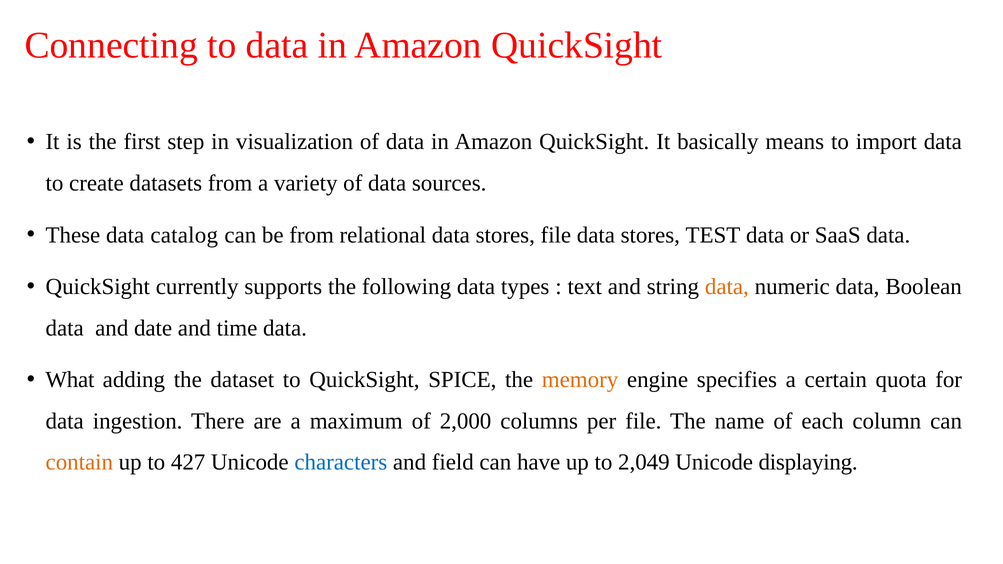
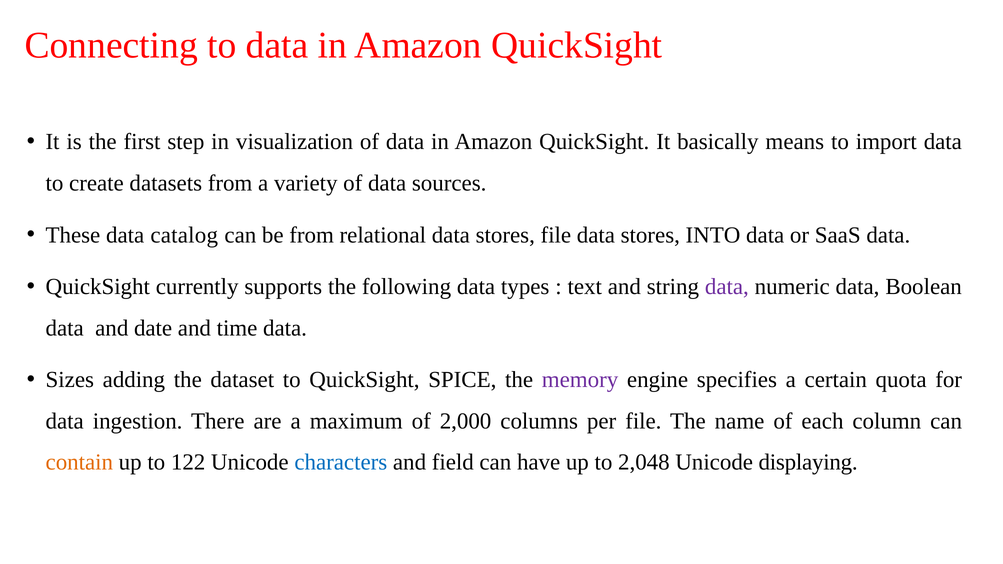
TEST: TEST -> INTO
data at (727, 287) colour: orange -> purple
What: What -> Sizes
memory colour: orange -> purple
427: 427 -> 122
2,049: 2,049 -> 2,048
